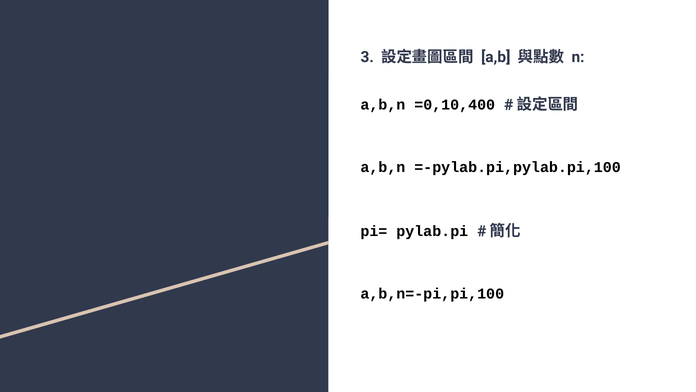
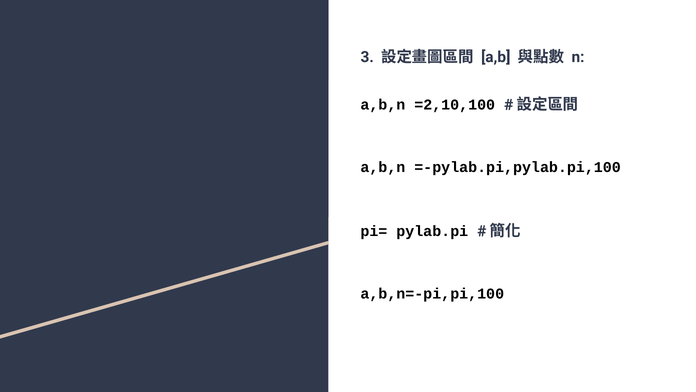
=0,10,400: =0,10,400 -> =2,10,100
